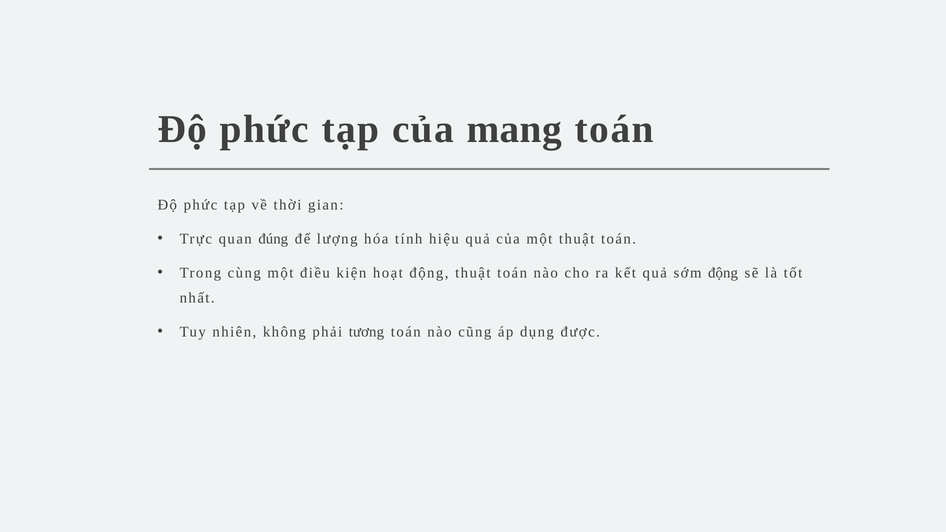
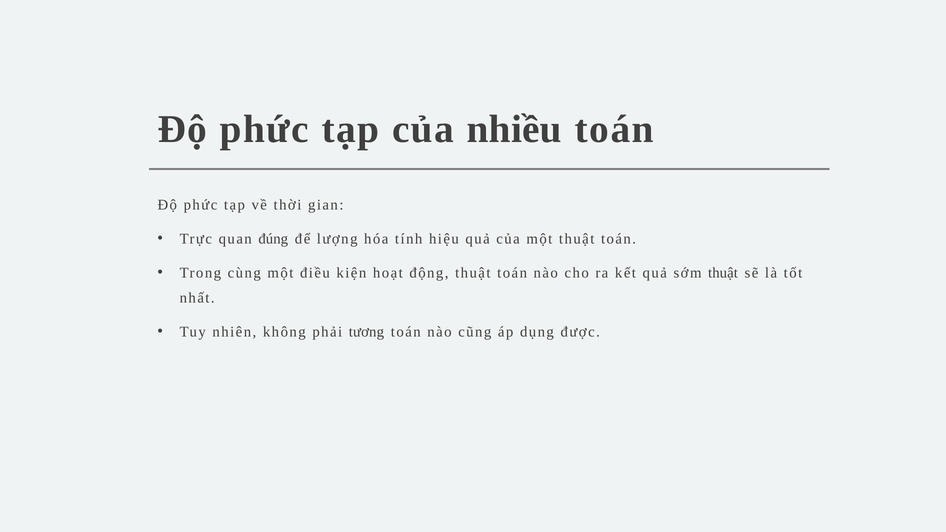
mang: mang -> nhiều
sớm động: động -> thuật
